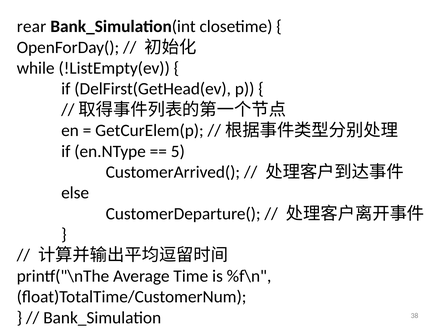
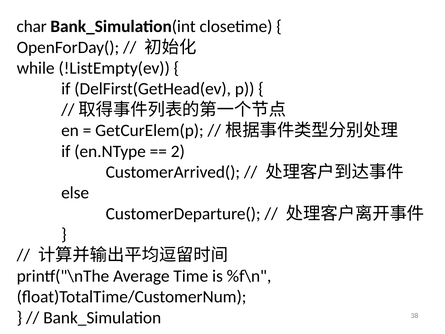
rear: rear -> char
5: 5 -> 2
